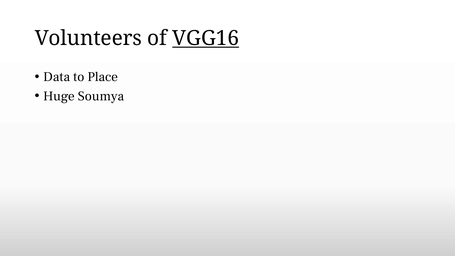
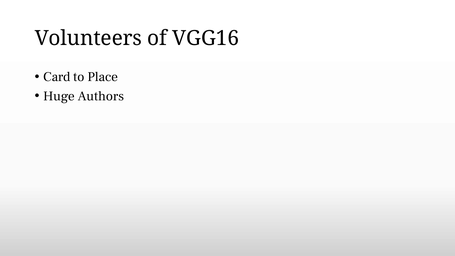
VGG16 underline: present -> none
Data: Data -> Card
Soumya: Soumya -> Authors
